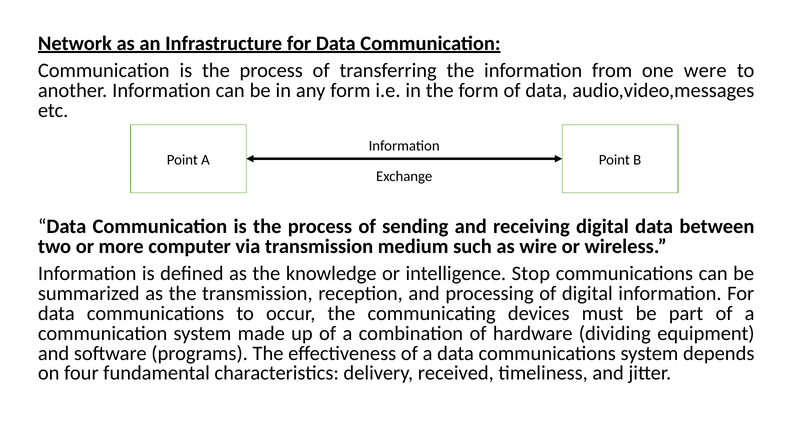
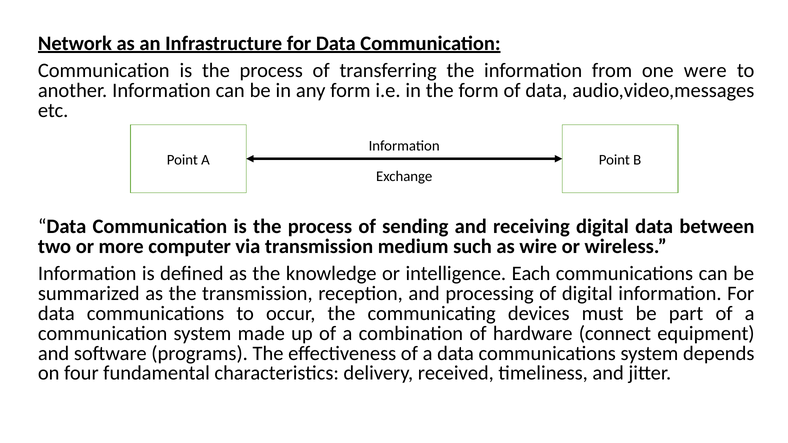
Stop: Stop -> Each
dividing: dividing -> connect
